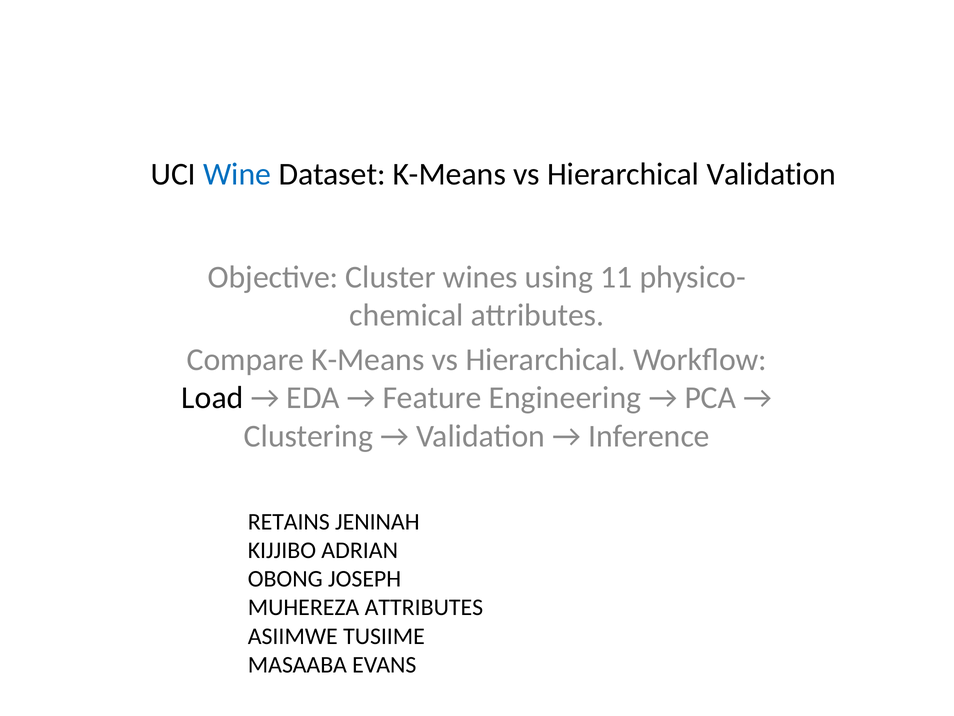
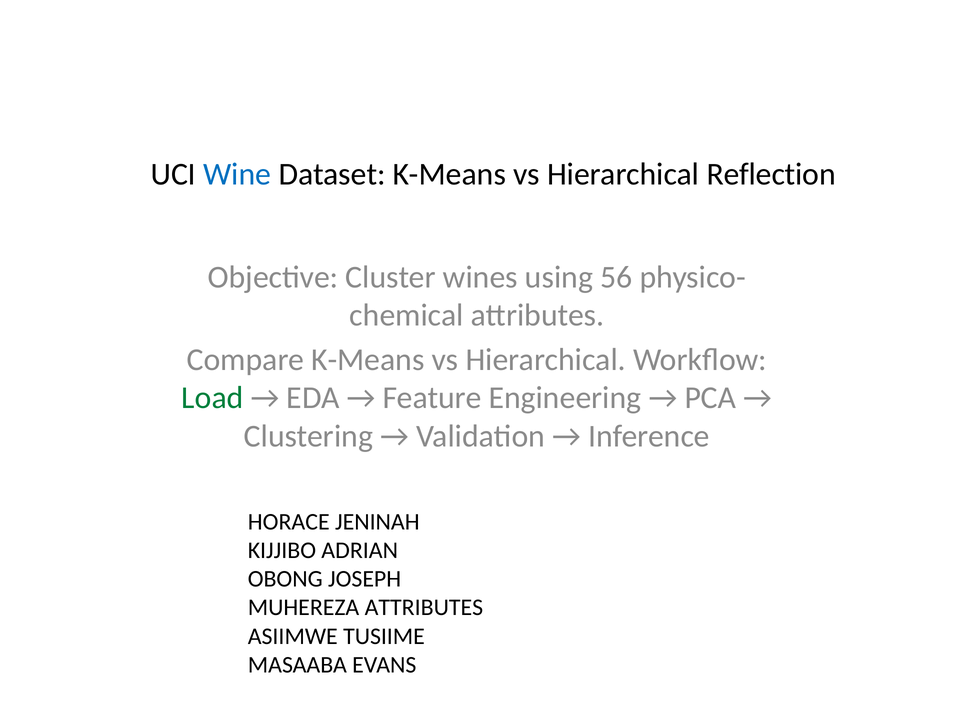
Hierarchical Validation: Validation -> Reflection
11: 11 -> 56
Load colour: black -> green
RETAINS: RETAINS -> HORACE
